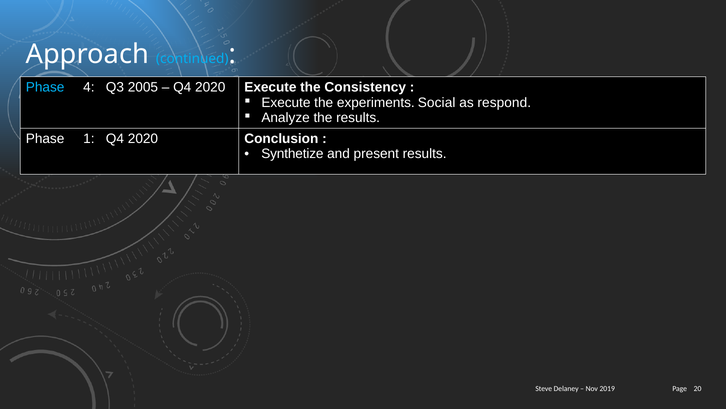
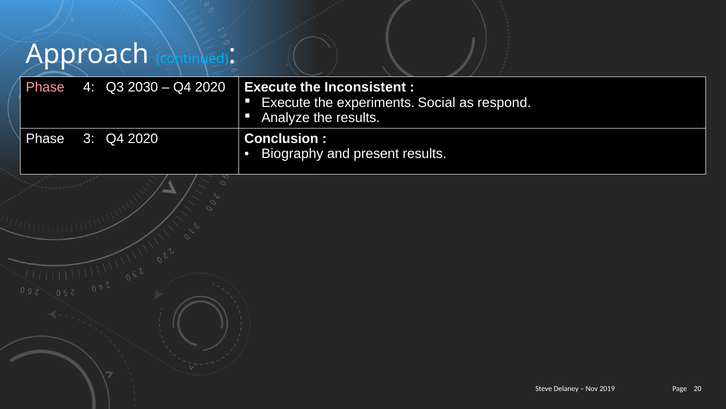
Phase at (45, 87) colour: light blue -> pink
2005: 2005 -> 2030
Consistency: Consistency -> Inconsistent
1: 1 -> 3
Synthetize: Synthetize -> Biography
